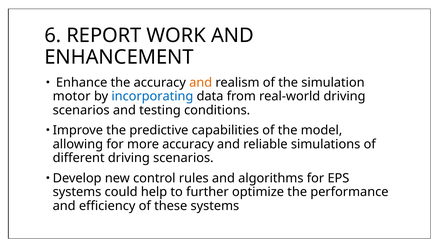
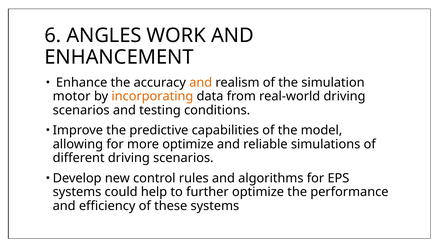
REPORT: REPORT -> ANGLES
incorporating colour: blue -> orange
more accuracy: accuracy -> optimize
